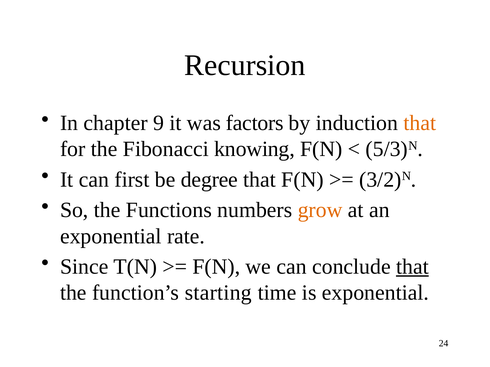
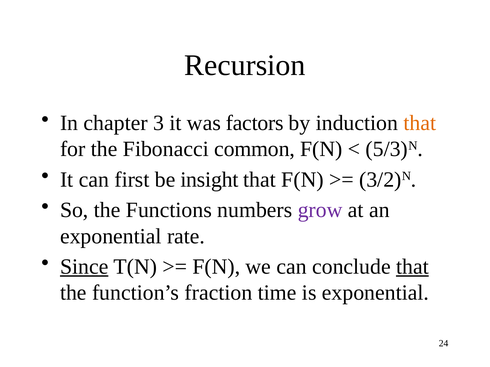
9: 9 -> 3
knowing: knowing -> common
degree: degree -> insight
grow colour: orange -> purple
Since underline: none -> present
starting: starting -> fraction
